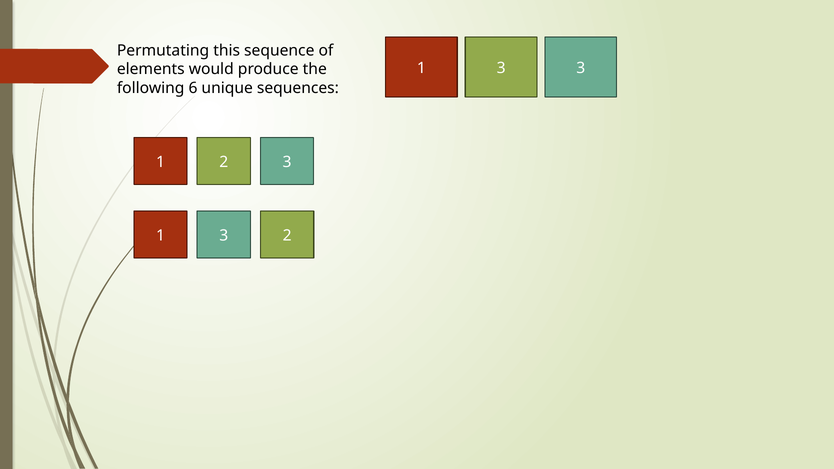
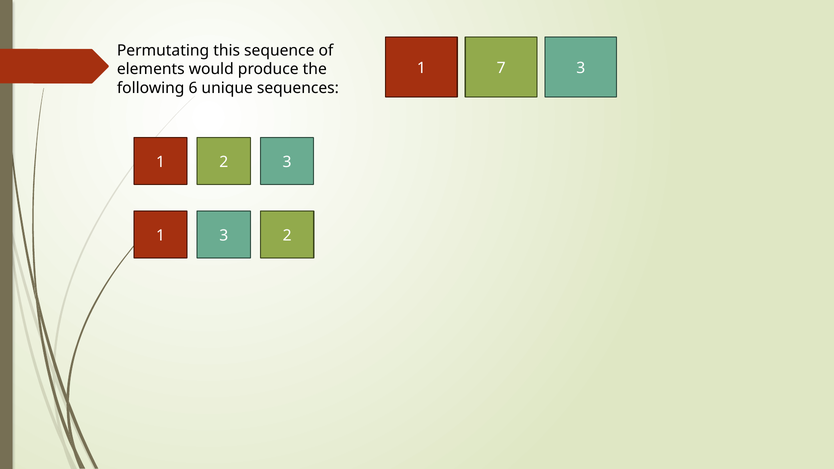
3 at (501, 68): 3 -> 7
